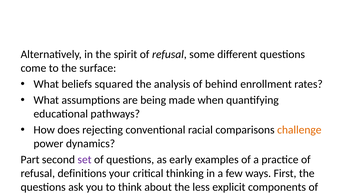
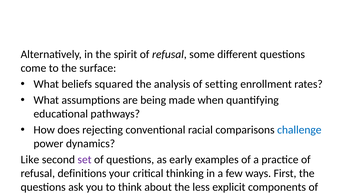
behind: behind -> setting
challenge colour: orange -> blue
Part: Part -> Like
